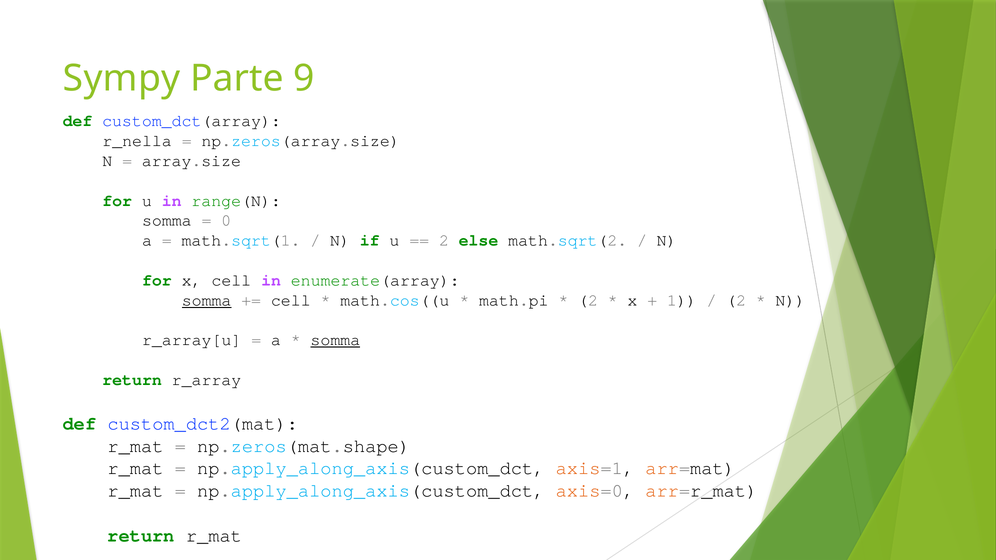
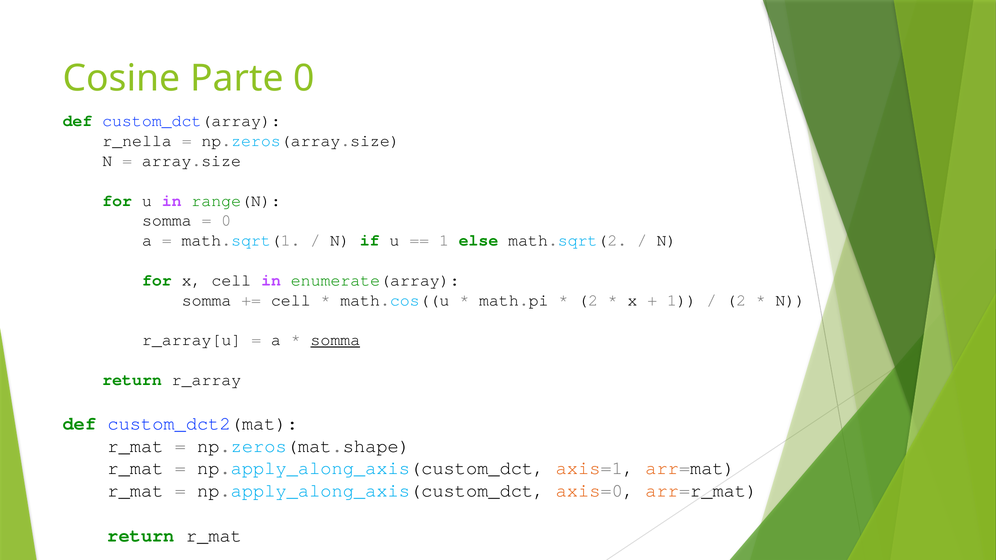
Sympy: Sympy -> Cosine
Parte 9: 9 -> 0
2 at (444, 241): 2 -> 1
somma at (207, 300) underline: present -> none
